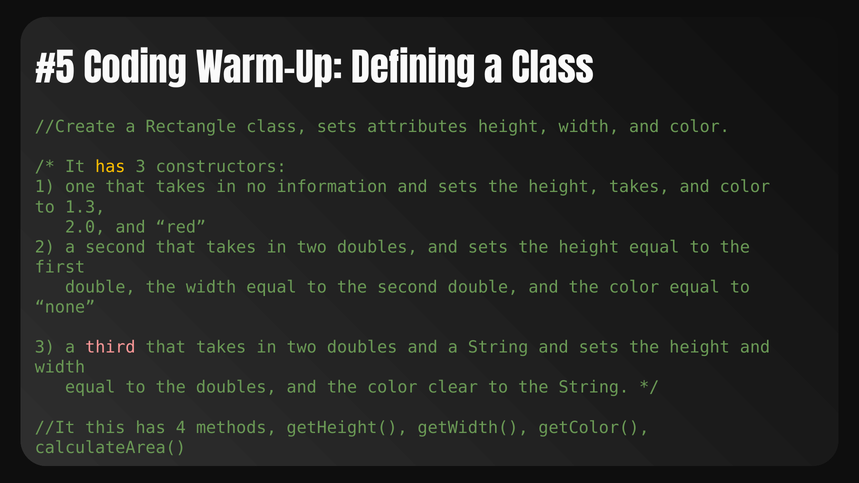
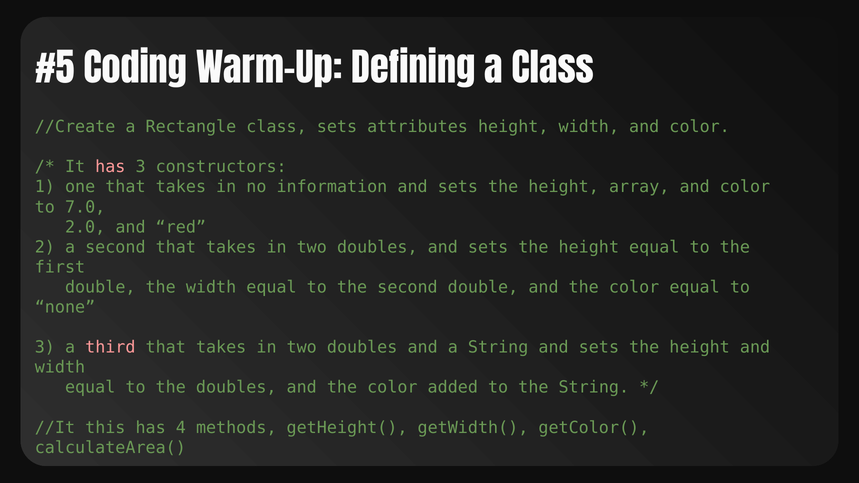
has at (110, 167) colour: yellow -> pink
height takes: takes -> array
1.3: 1.3 -> 7.0
clear: clear -> added
